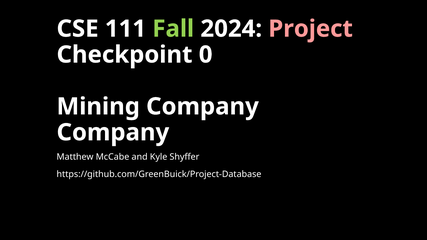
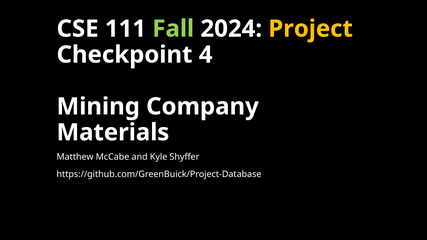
Project colour: pink -> yellow
0: 0 -> 4
Company at (113, 133): Company -> Materials
